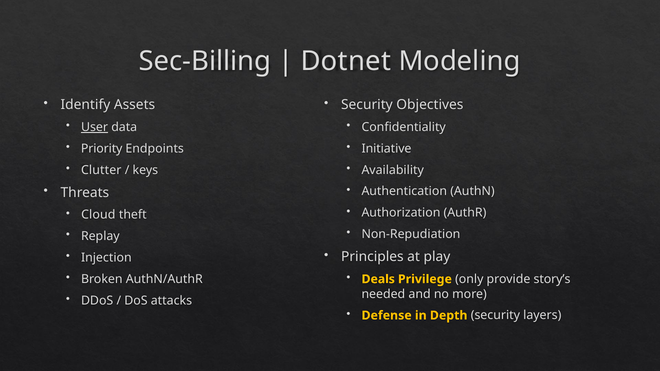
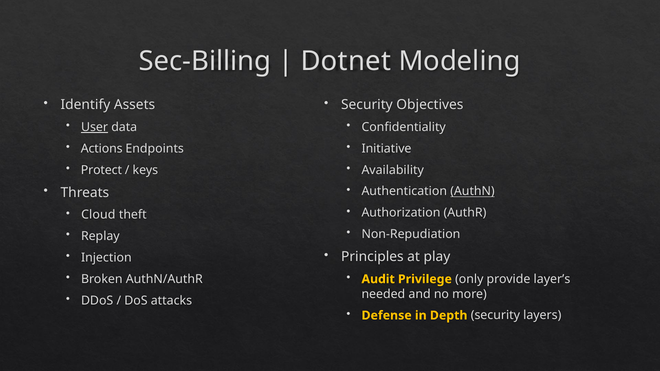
Priority: Priority -> Actions
Clutter: Clutter -> Protect
AuthN underline: none -> present
Deals: Deals -> Audit
story’s: story’s -> layer’s
